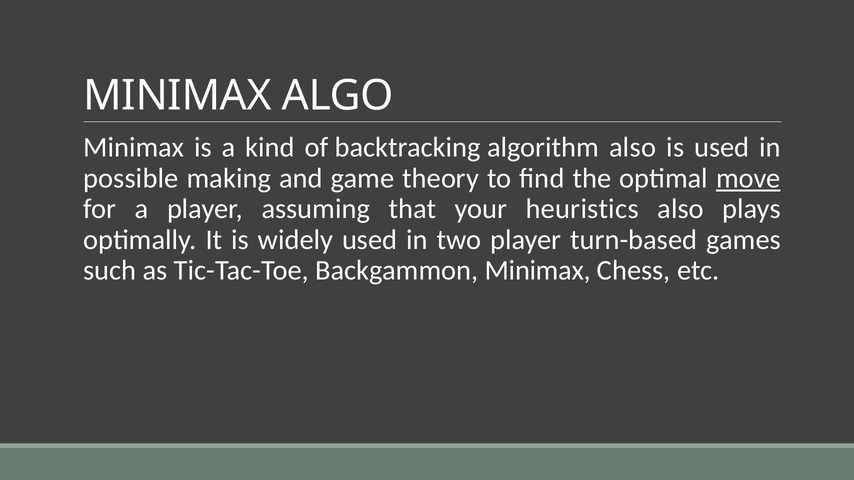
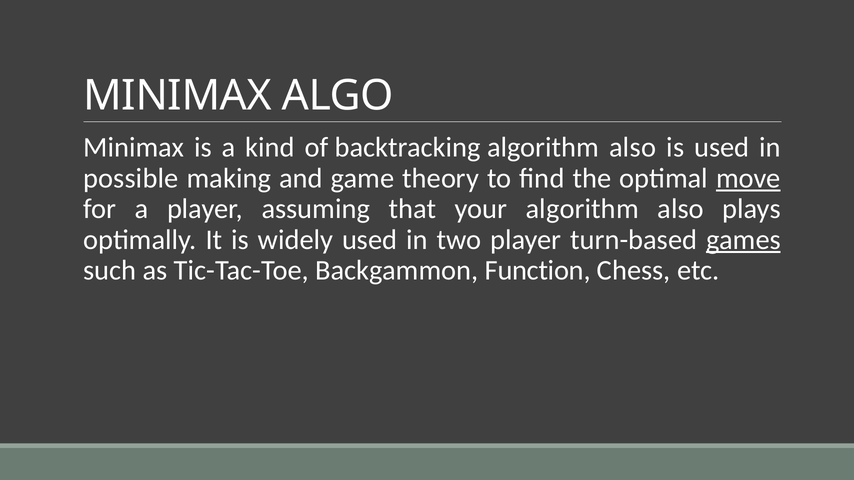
your heuristics: heuristics -> algorithm
games underline: none -> present
Backgammon Minimax: Minimax -> Function
